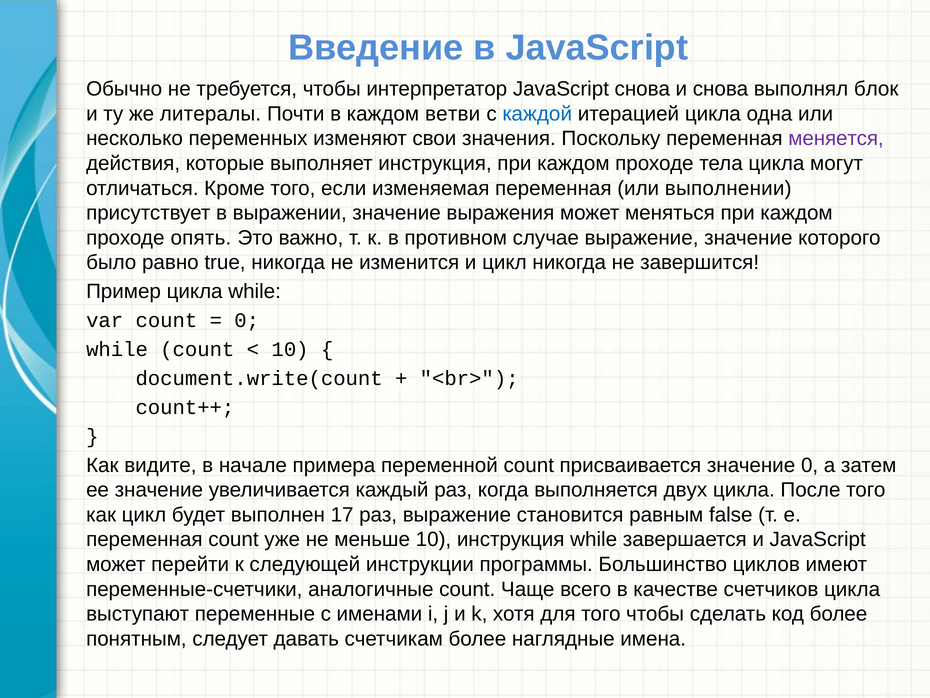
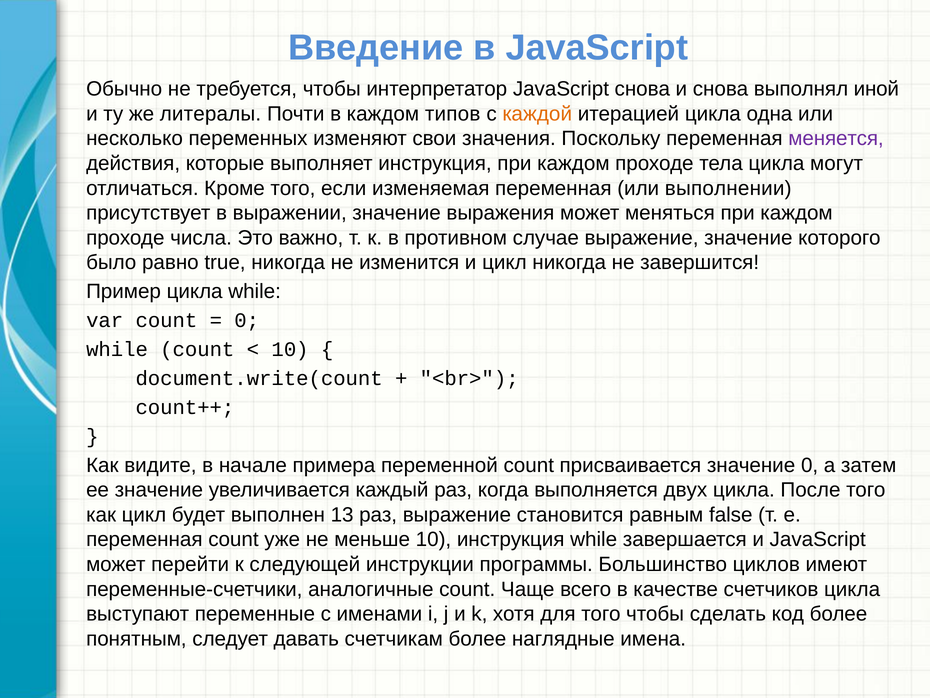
блок: блок -> иной
ветви: ветви -> типов
каждой colour: blue -> orange
опять: опять -> числа
17: 17 -> 13
